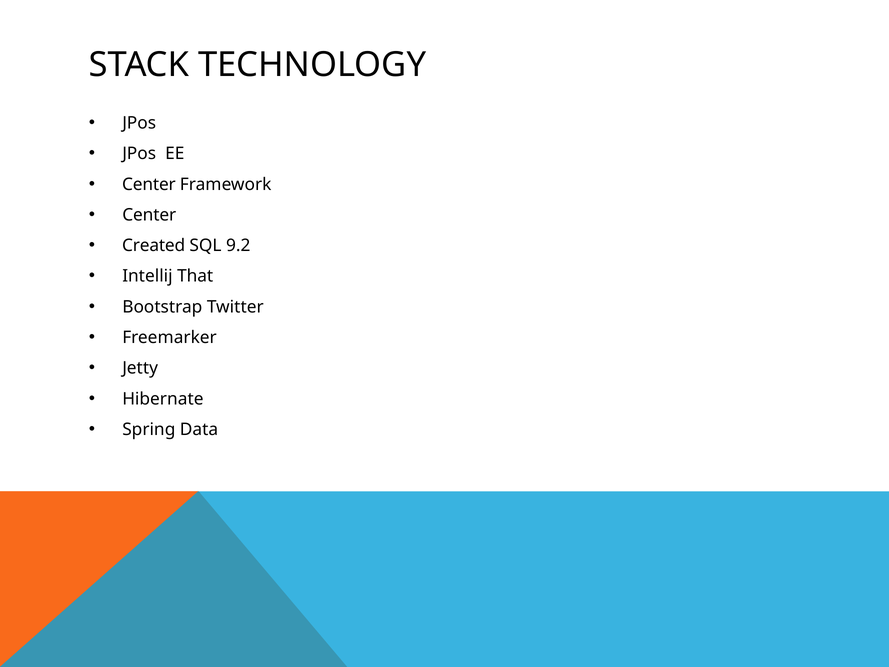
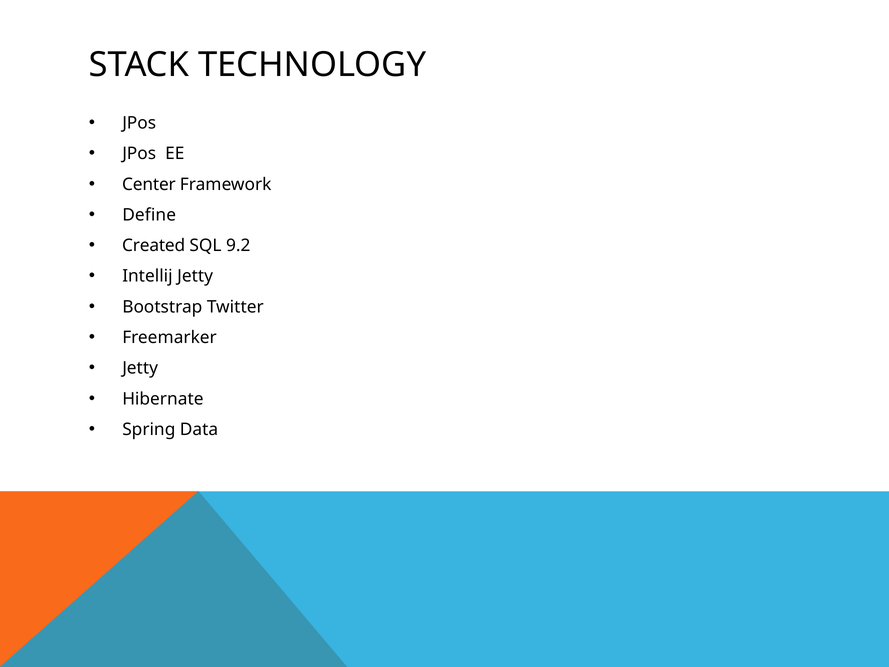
Center at (149, 215): Center -> Define
Intellij That: That -> Jetty
